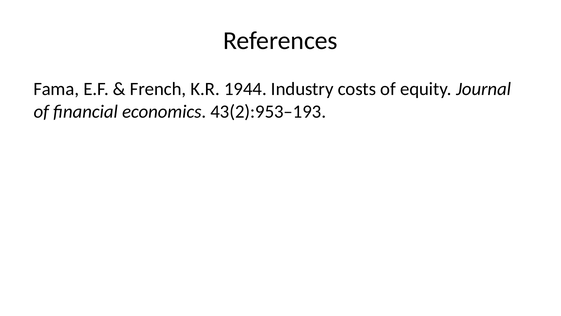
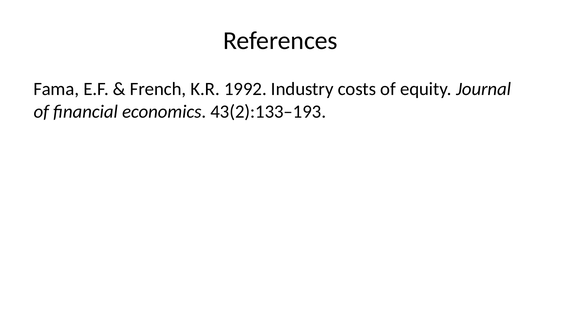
1944: 1944 -> 1992
43(2):953–193: 43(2):953–193 -> 43(2):133–193
